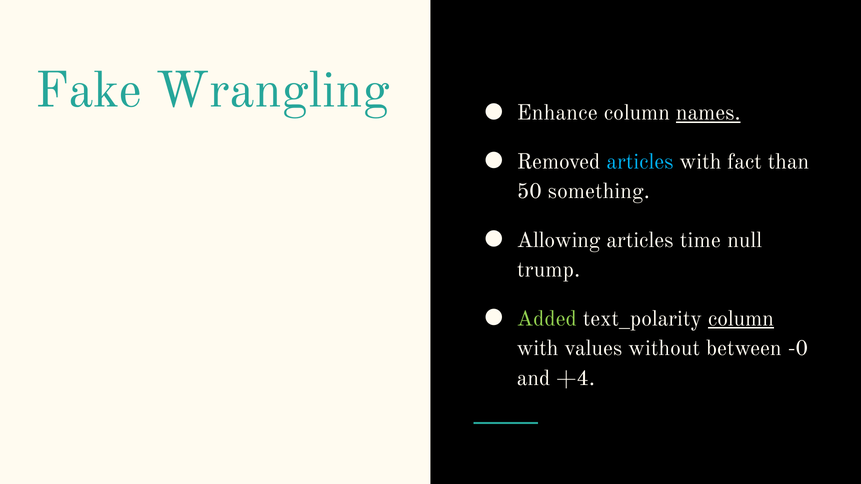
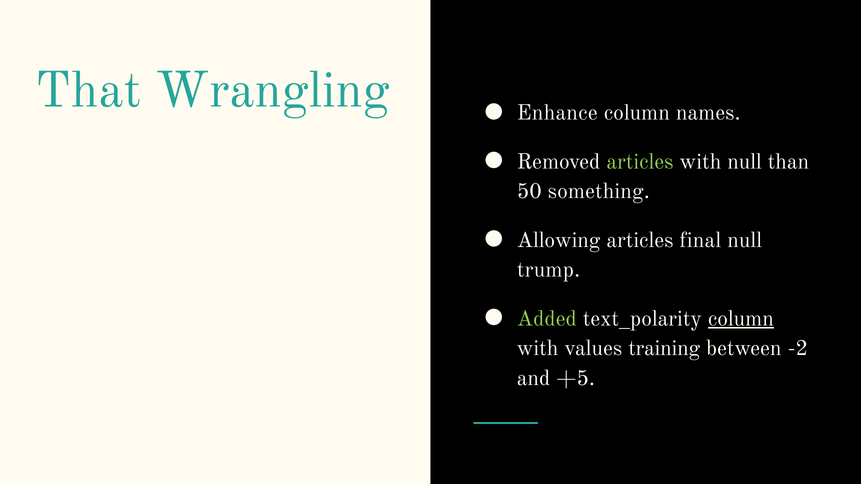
Fake: Fake -> That
names underline: present -> none
articles at (640, 162) colour: light blue -> light green
with fact: fact -> null
time: time -> final
without: without -> training
-0: -0 -> -2
+4: +4 -> +5
